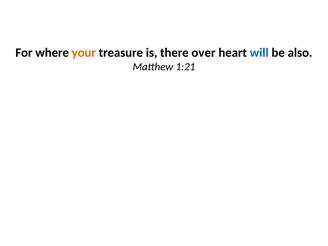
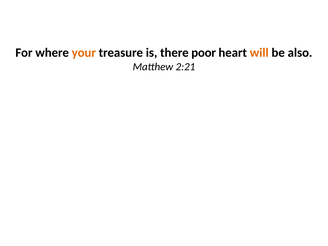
over: over -> poor
will colour: blue -> orange
1:21: 1:21 -> 2:21
